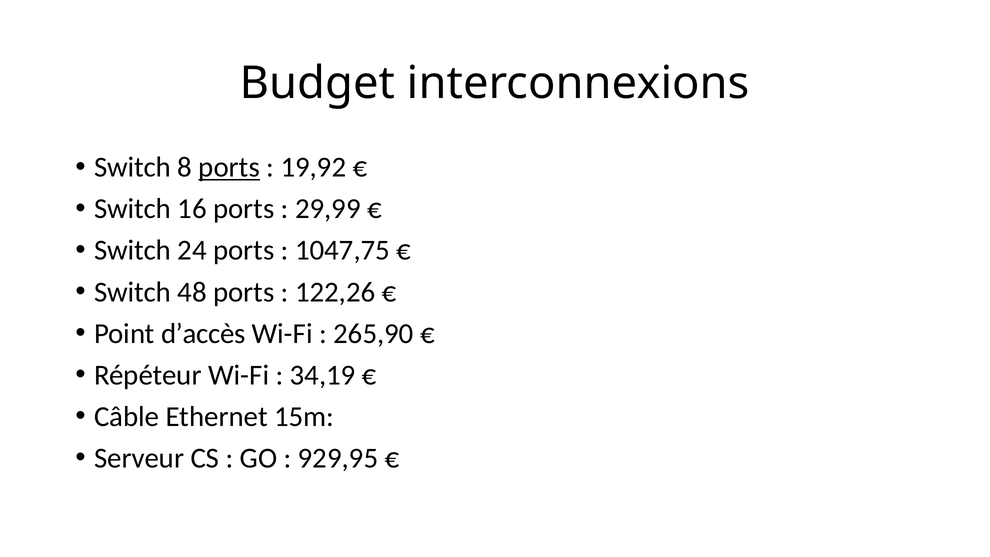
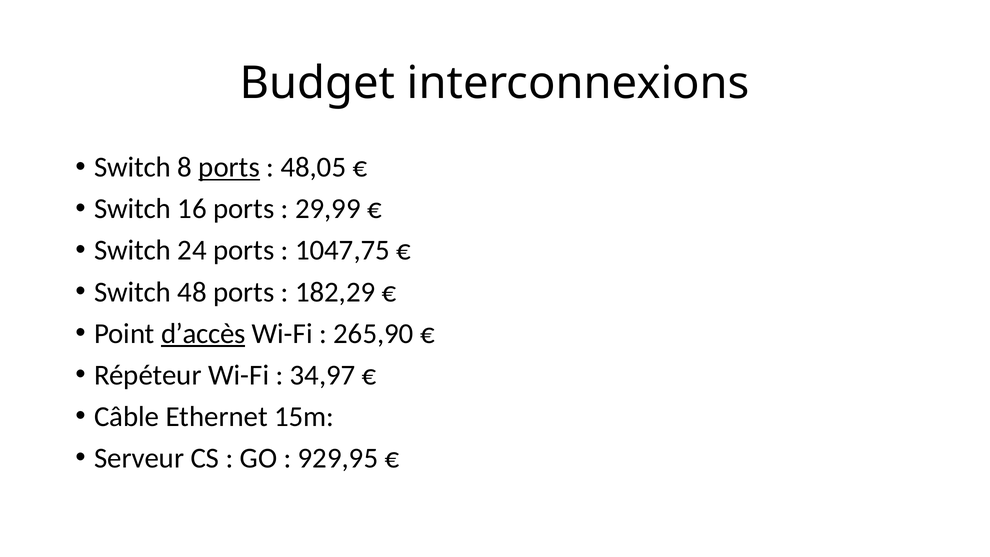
19,92: 19,92 -> 48,05
122,26: 122,26 -> 182,29
d’accès underline: none -> present
34,19: 34,19 -> 34,97
